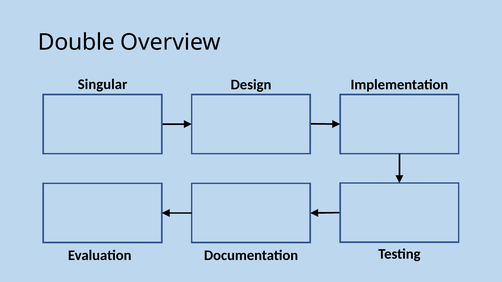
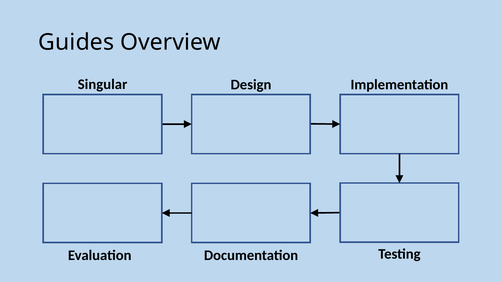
Double: Double -> Guides
